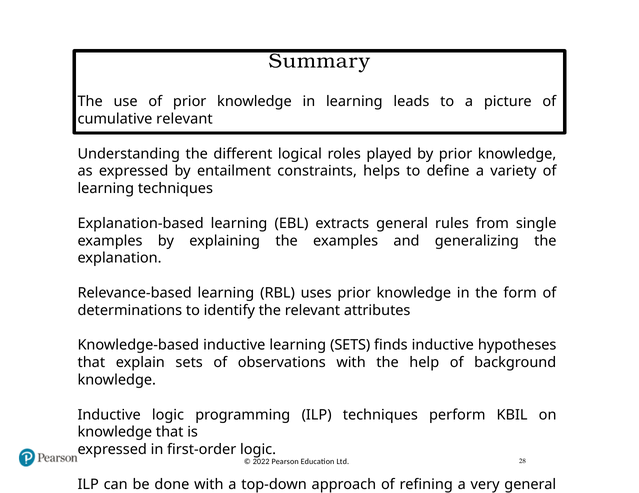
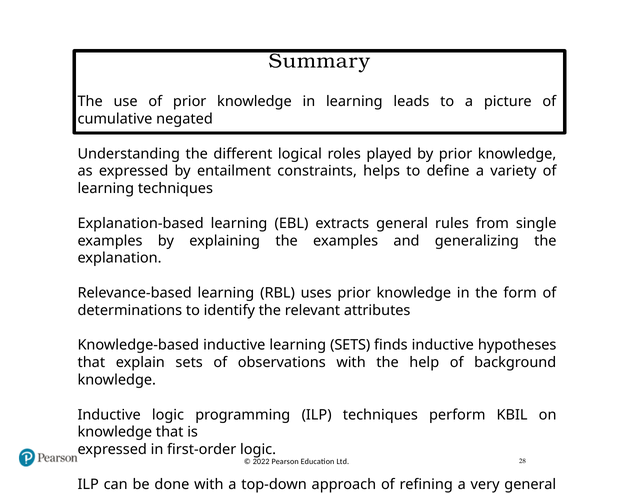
cumulative relevant: relevant -> negated
